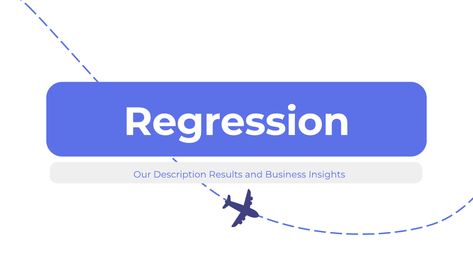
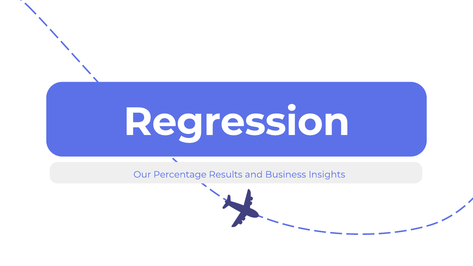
Description: Description -> Percentage
